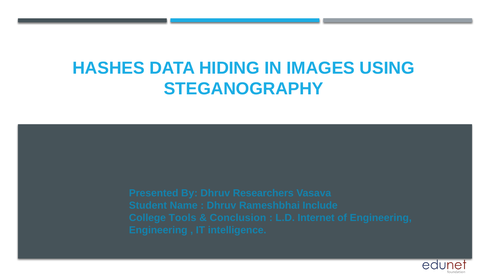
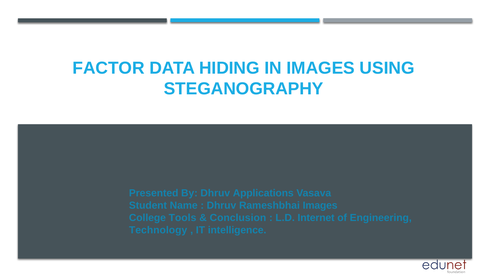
HASHES: HASHES -> FACTOR
Researchers: Researchers -> Applications
Rameshbhai Include: Include -> Images
Engineering at (158, 230): Engineering -> Technology
